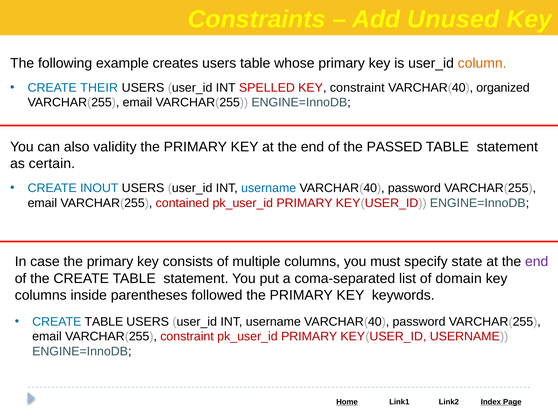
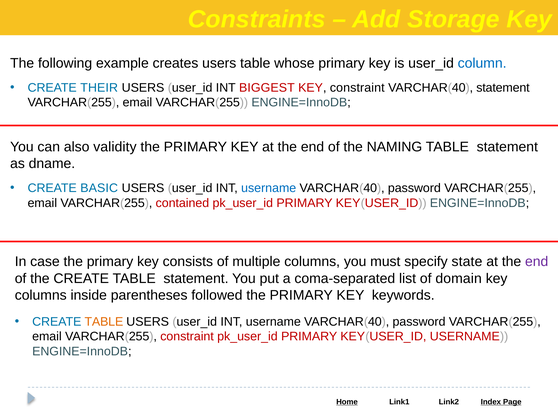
Unused: Unused -> Storage
column colour: orange -> blue
SPELLED: SPELLED -> BIGGEST
VARCHAR(40 organized: organized -> statement
PASSED: PASSED -> NAMING
certain: certain -> dname
INOUT: INOUT -> BASIC
TABLE at (104, 322) colour: black -> orange
